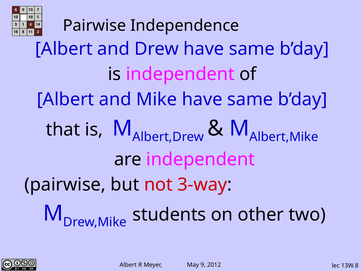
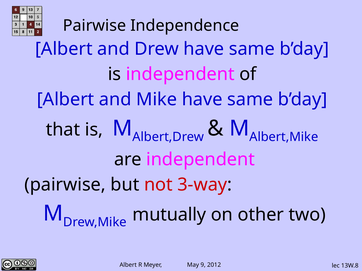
students: students -> mutually
